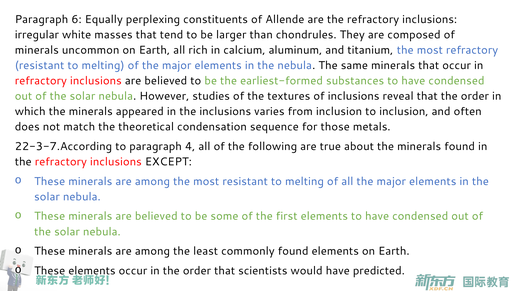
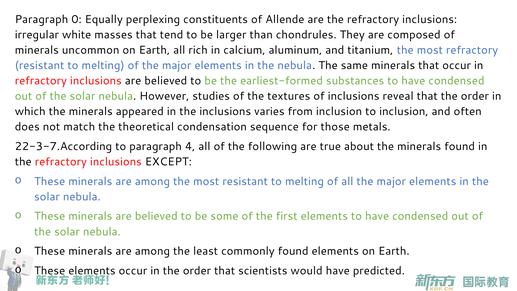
6: 6 -> 0
